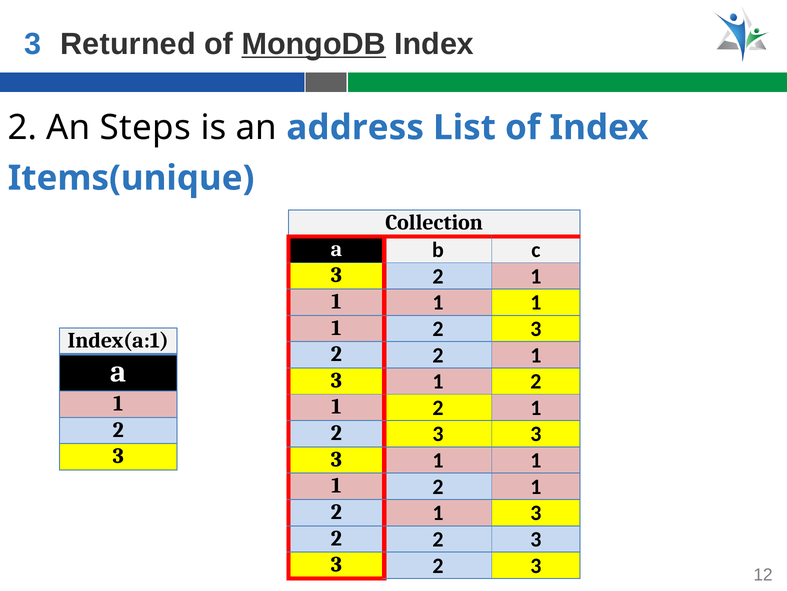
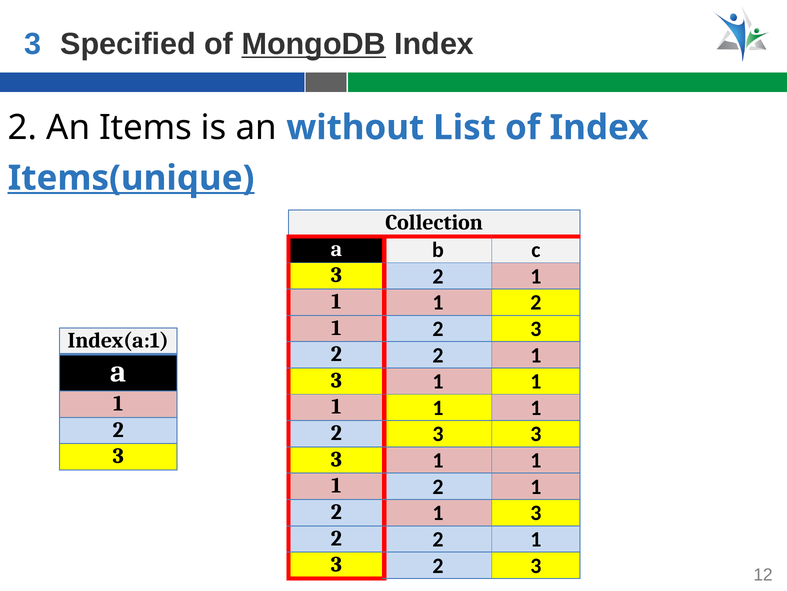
Returned: Returned -> Specified
Steps: Steps -> Items
address: address -> without
Items(unique underline: none -> present
1 at (536, 302): 1 -> 2
2 at (536, 381): 2 -> 1
2 at (438, 407): 2 -> 1
3 at (536, 539): 3 -> 1
